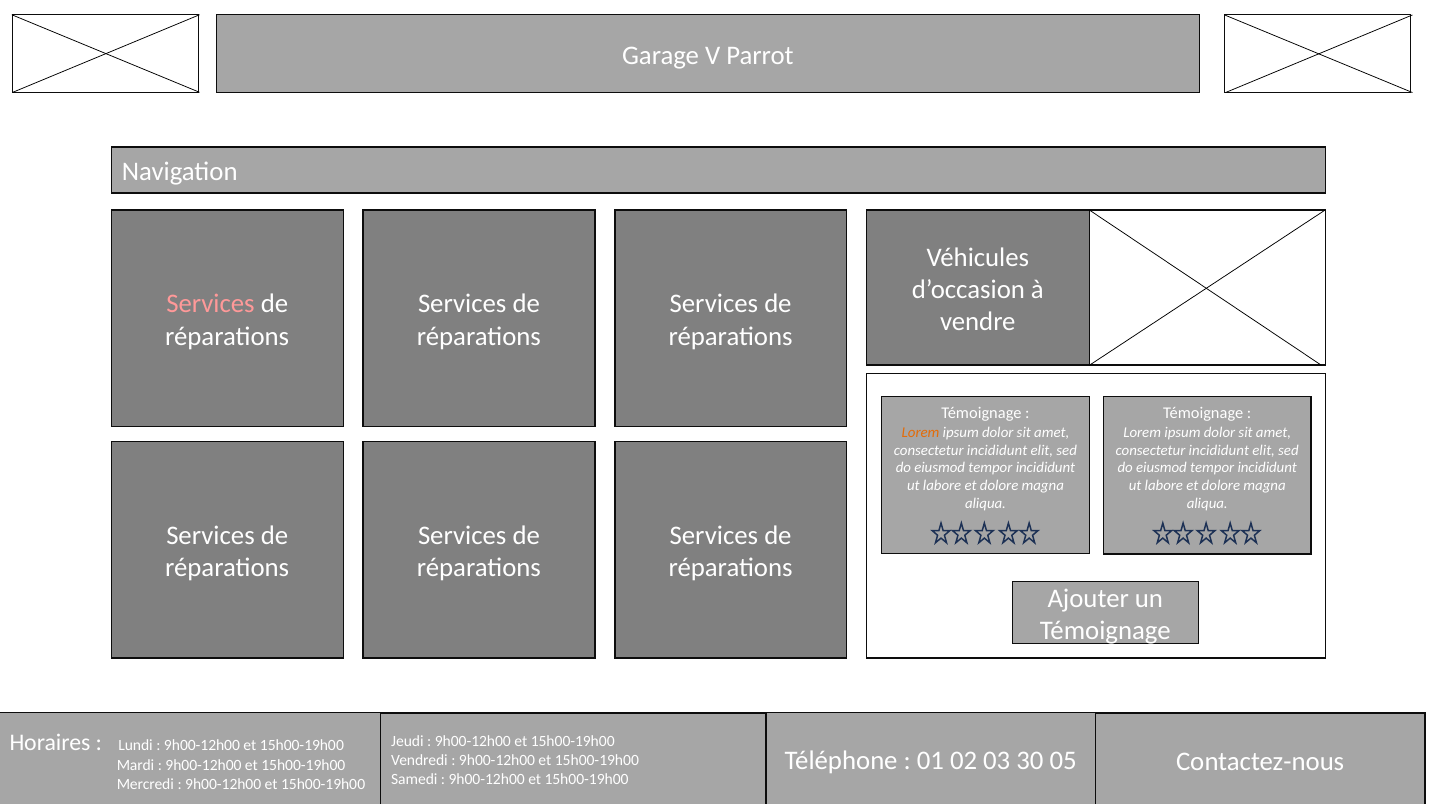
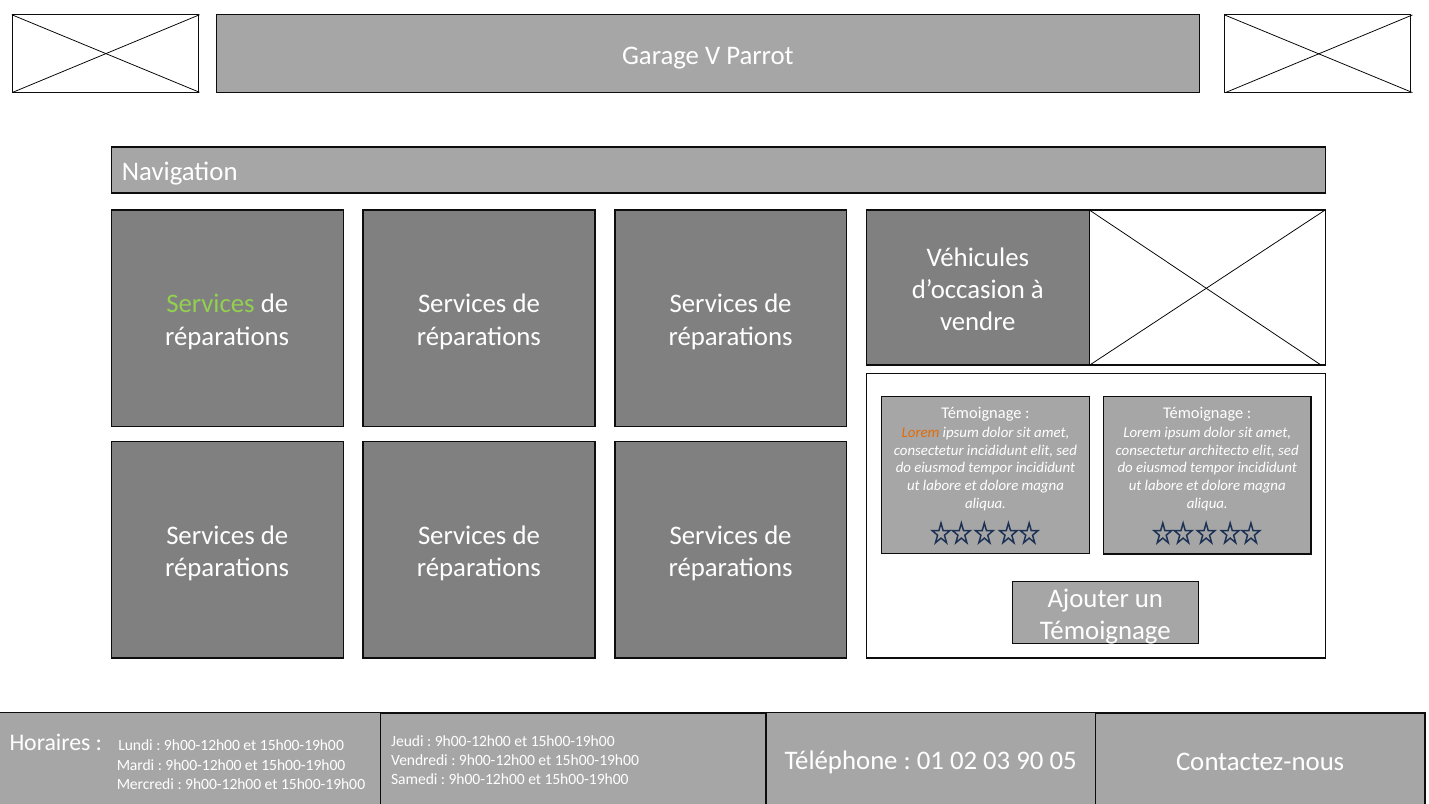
Services at (210, 304) colour: pink -> light green
incididunt at (1219, 450): incididunt -> architecto
30: 30 -> 90
